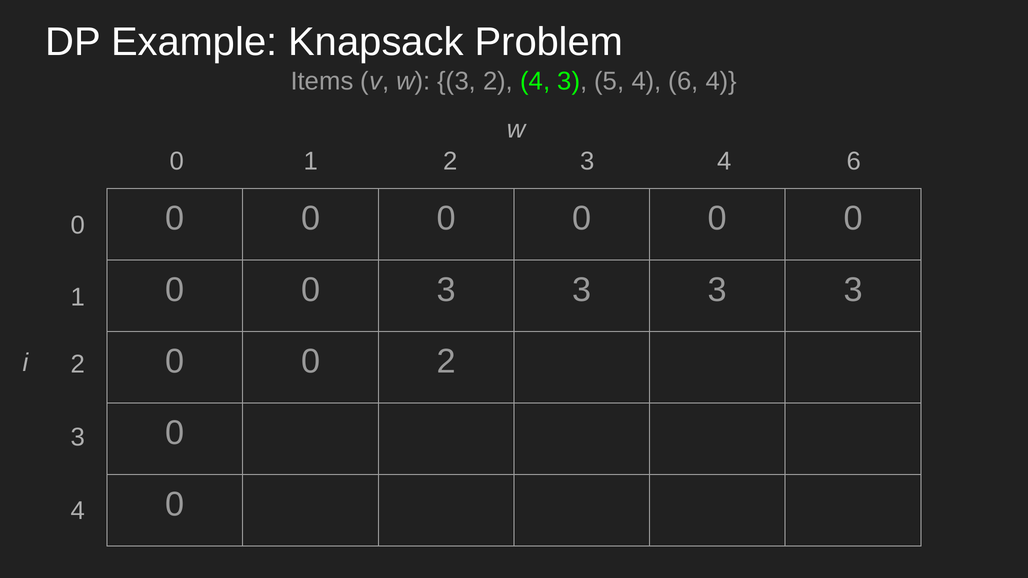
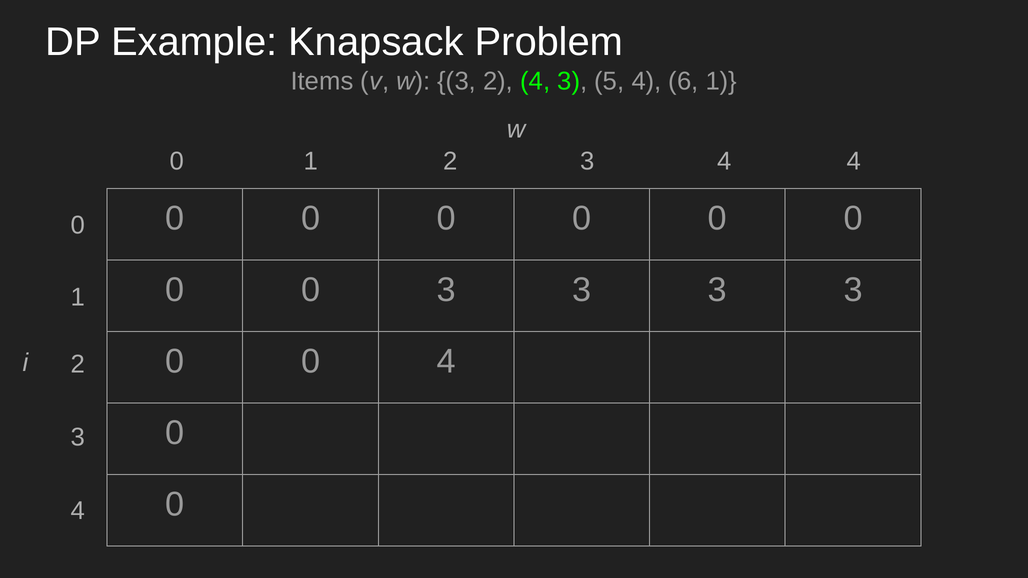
6 4: 4 -> 1
3 4 6: 6 -> 4
0 2: 2 -> 4
